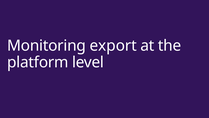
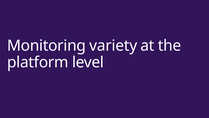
export: export -> variety
